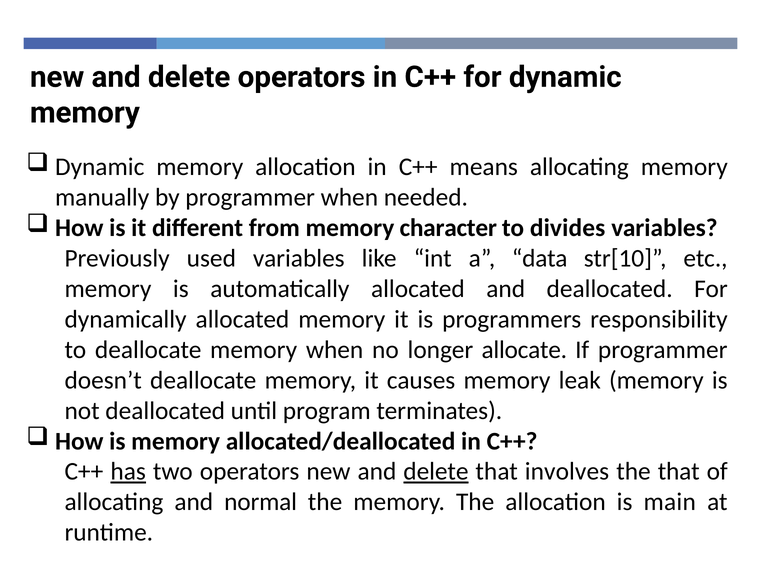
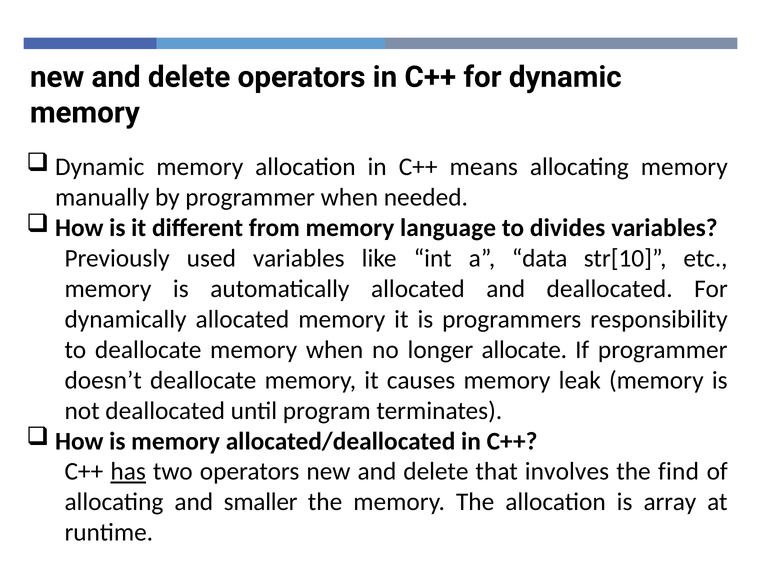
character: character -> language
delete at (436, 471) underline: present -> none
the that: that -> find
normal: normal -> smaller
main: main -> array
